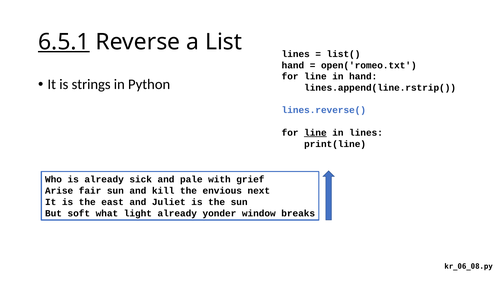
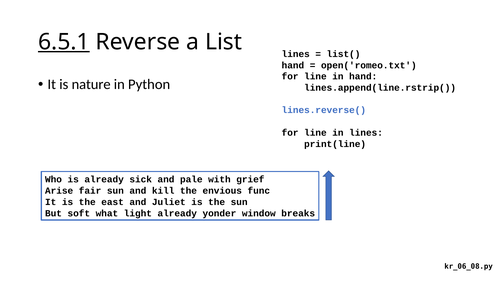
strings: strings -> nature
line at (315, 133) underline: present -> none
next: next -> func
